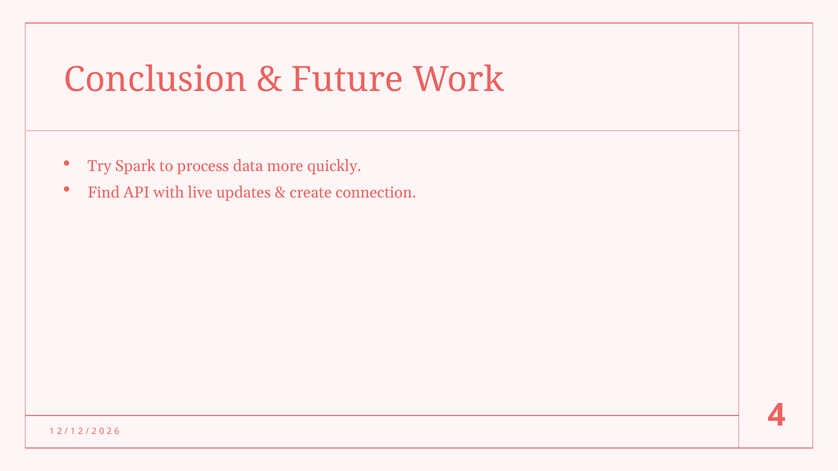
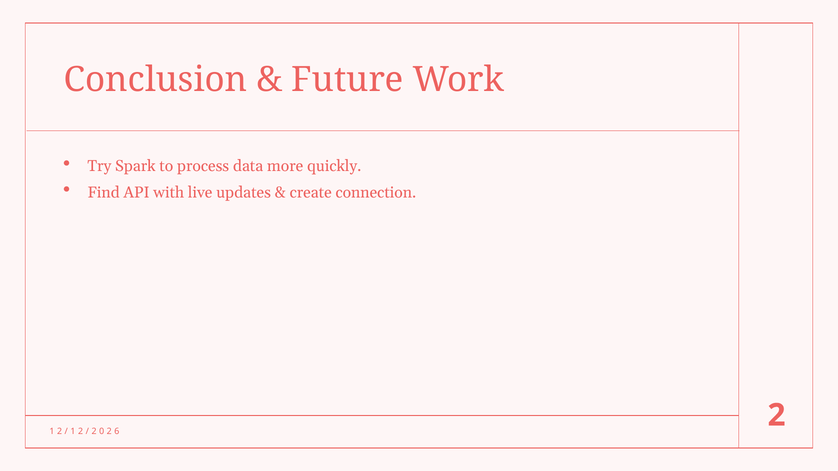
6 4: 4 -> 2
